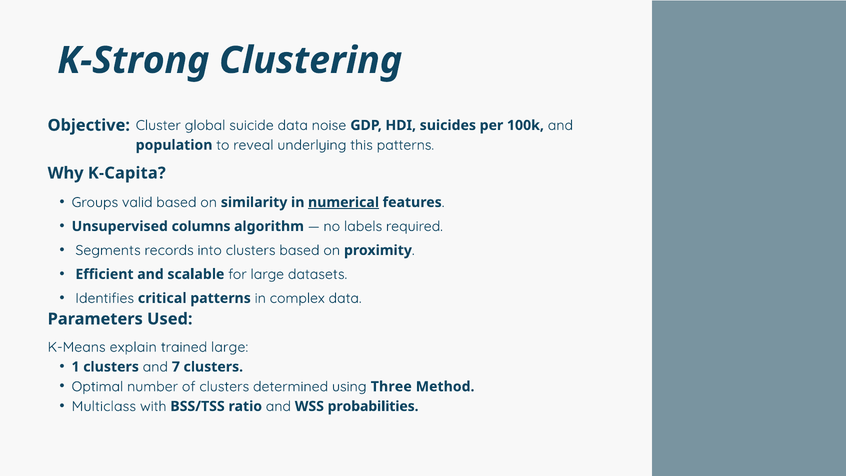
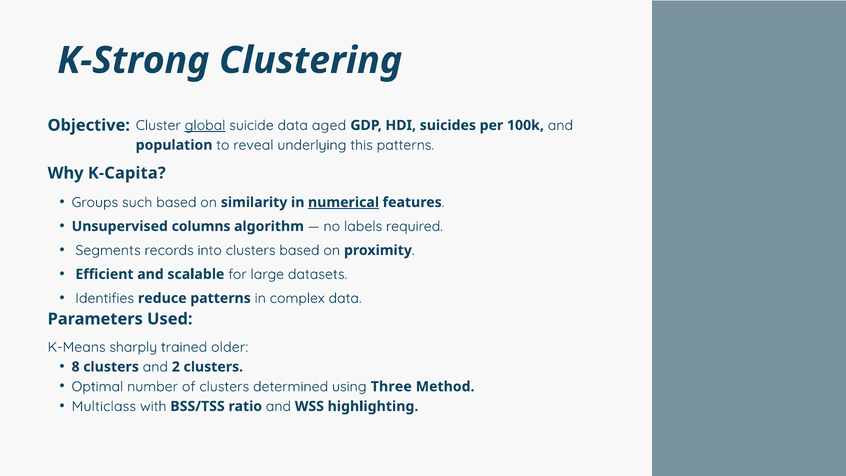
global underline: none -> present
noise: noise -> aged
valid: valid -> such
critical: critical -> reduce
explain: explain -> sharply
trained large: large -> older
1: 1 -> 8
7: 7 -> 2
probabilities: probabilities -> highlighting
